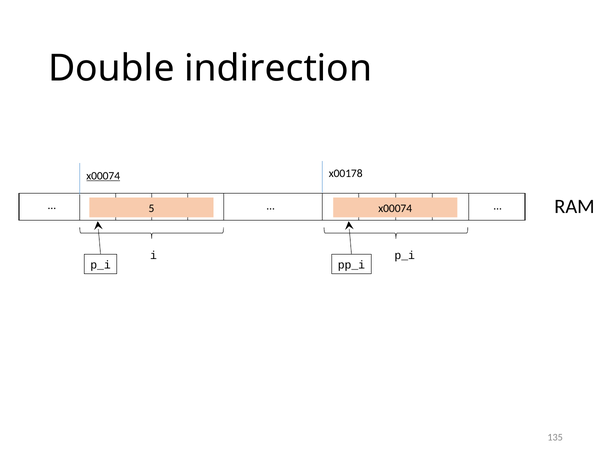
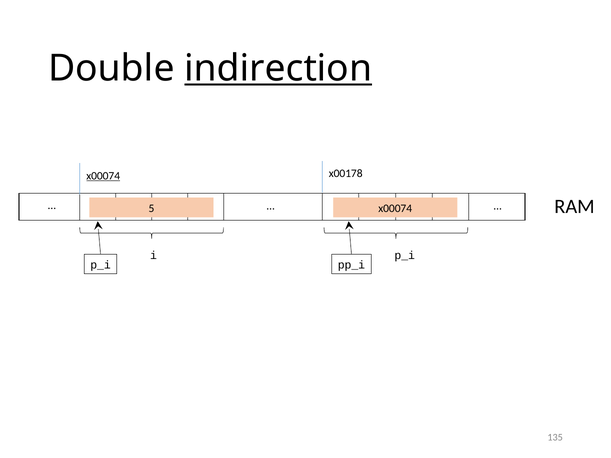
indirection underline: none -> present
